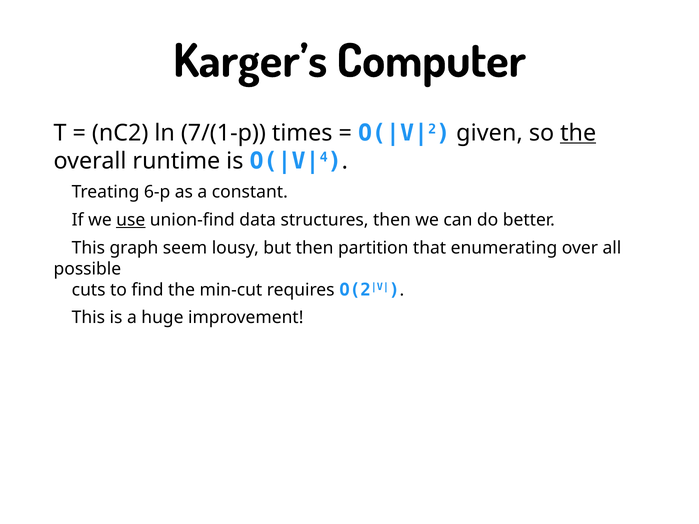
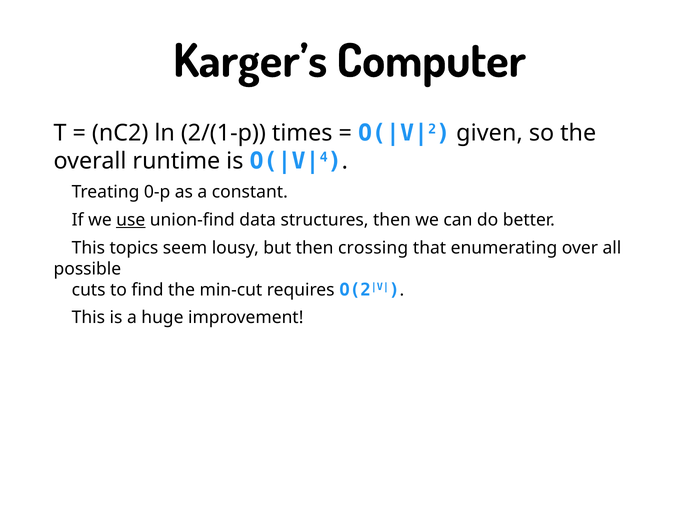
7/(1-p: 7/(1-p -> 2/(1-p
the at (578, 133) underline: present -> none
6-p: 6-p -> 0-p
graph: graph -> topics
partition: partition -> crossing
